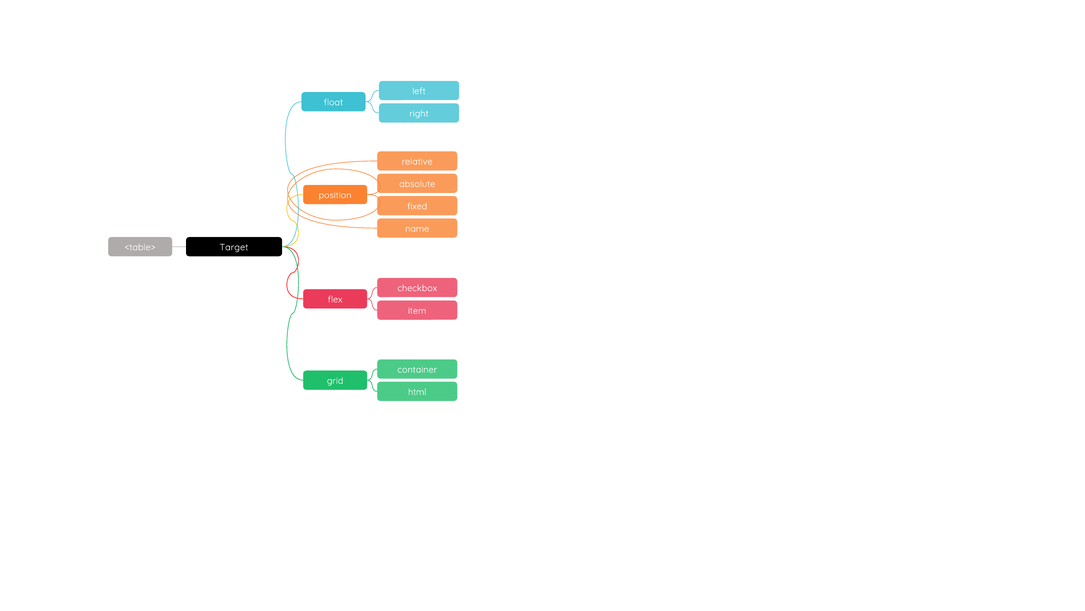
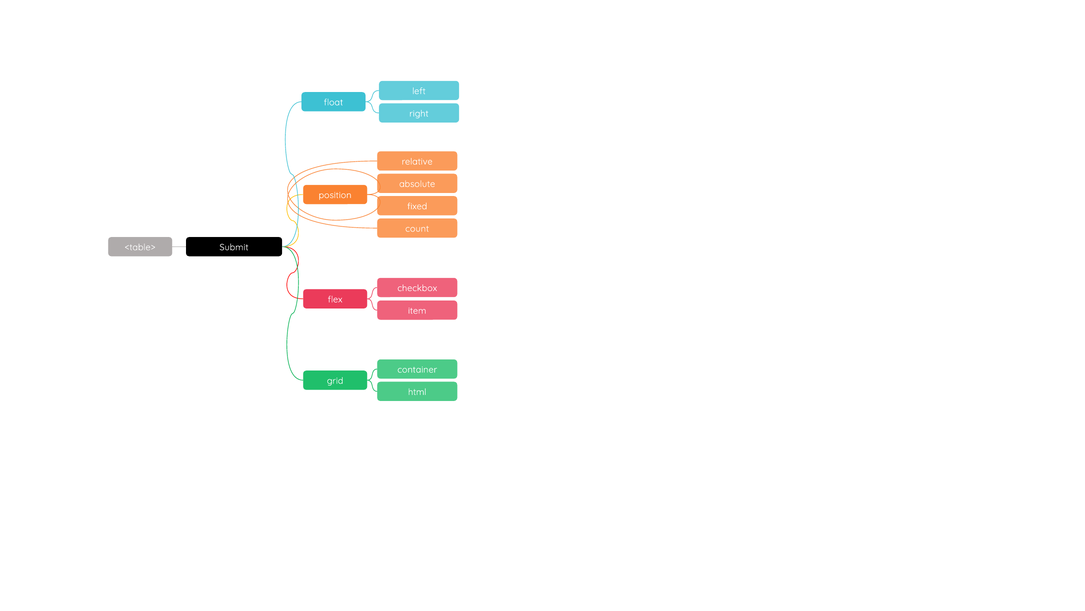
name: name -> count
Target: Target -> Submit
